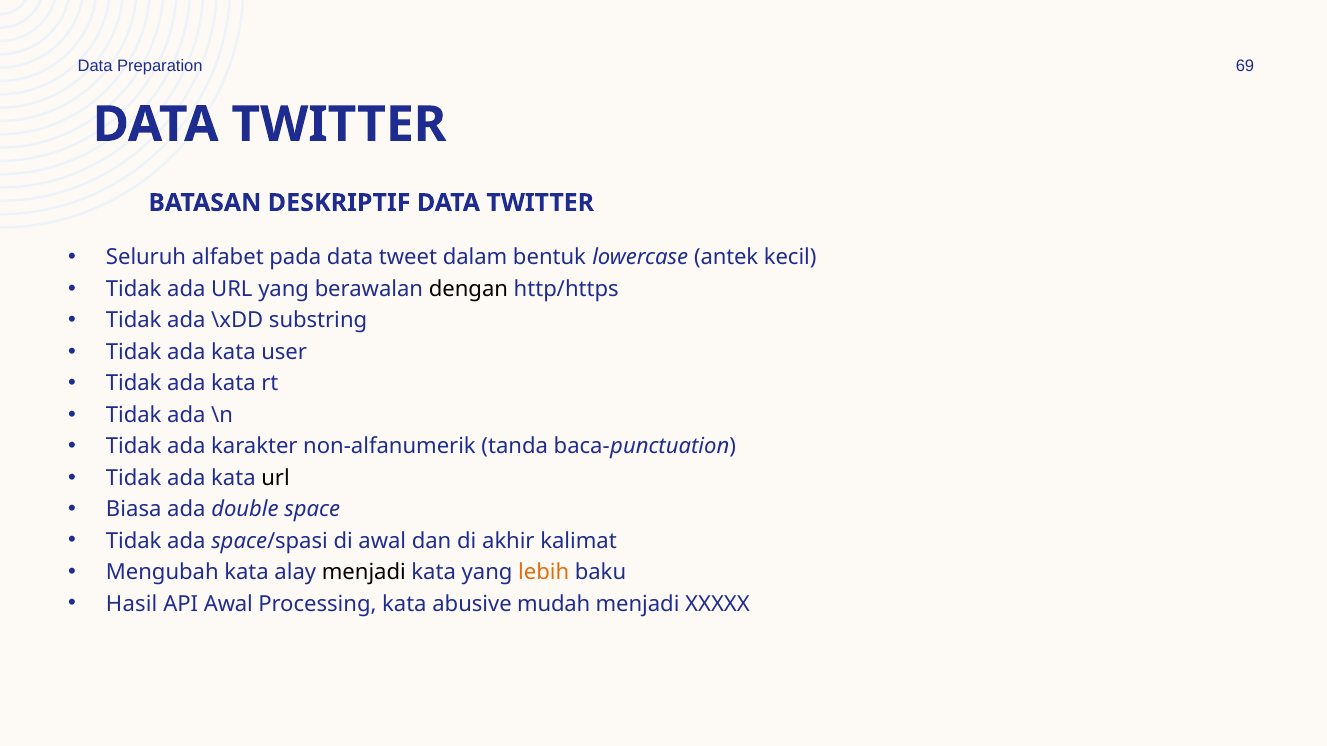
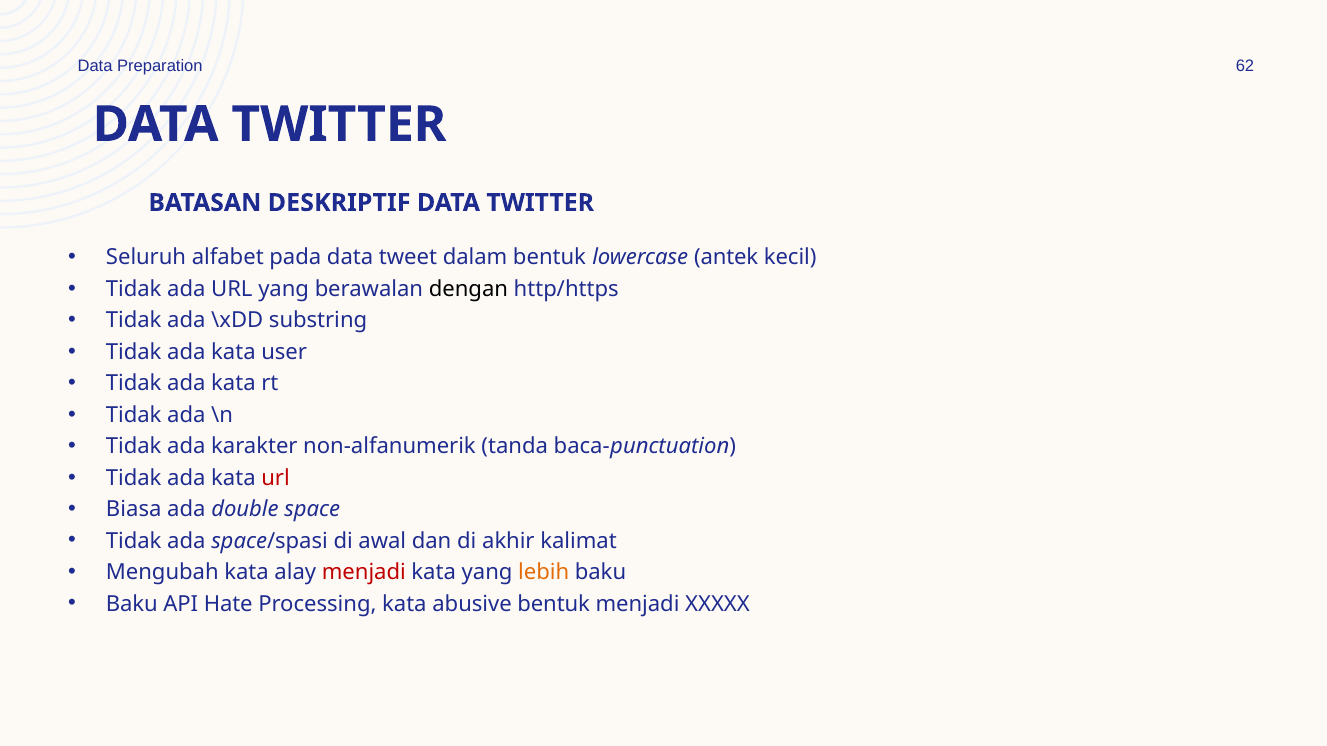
69: 69 -> 62
url at (276, 478) colour: black -> red
menjadi at (364, 573) colour: black -> red
Hasil at (132, 604): Hasil -> Baku
API Awal: Awal -> Hate
abusive mudah: mudah -> bentuk
